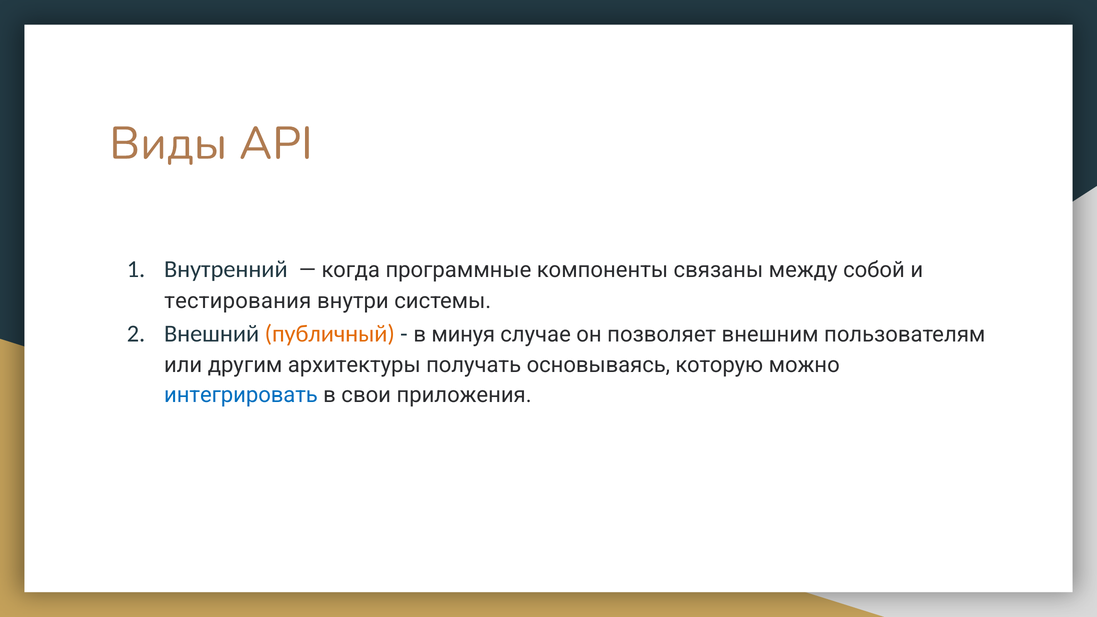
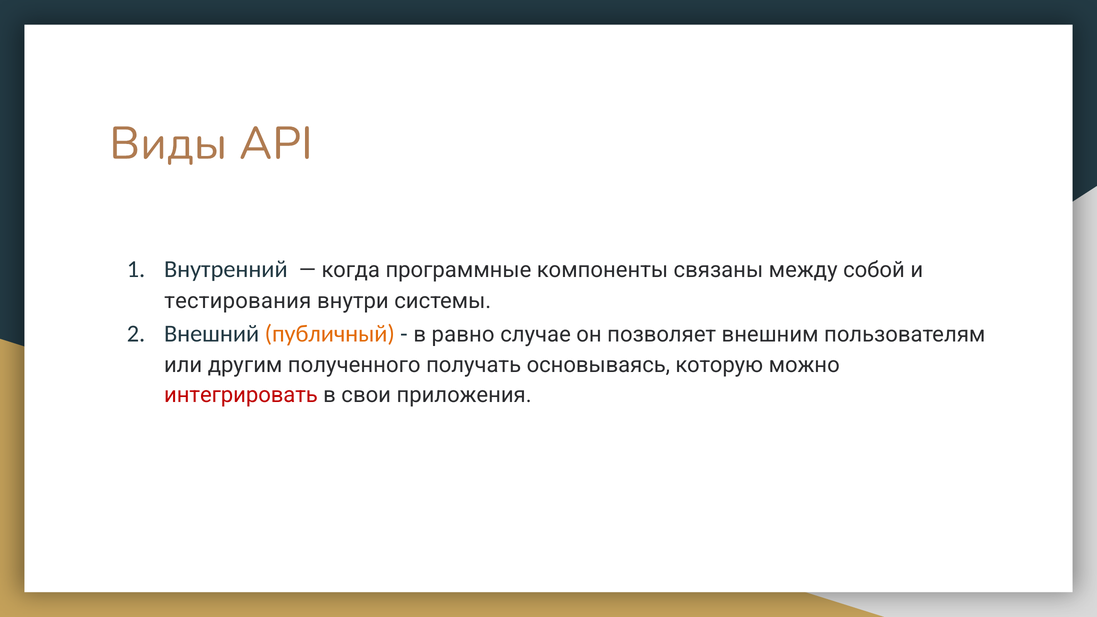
минуя: минуя -> равно
архитектуры: архитектуры -> полученного
интегрировать colour: blue -> red
